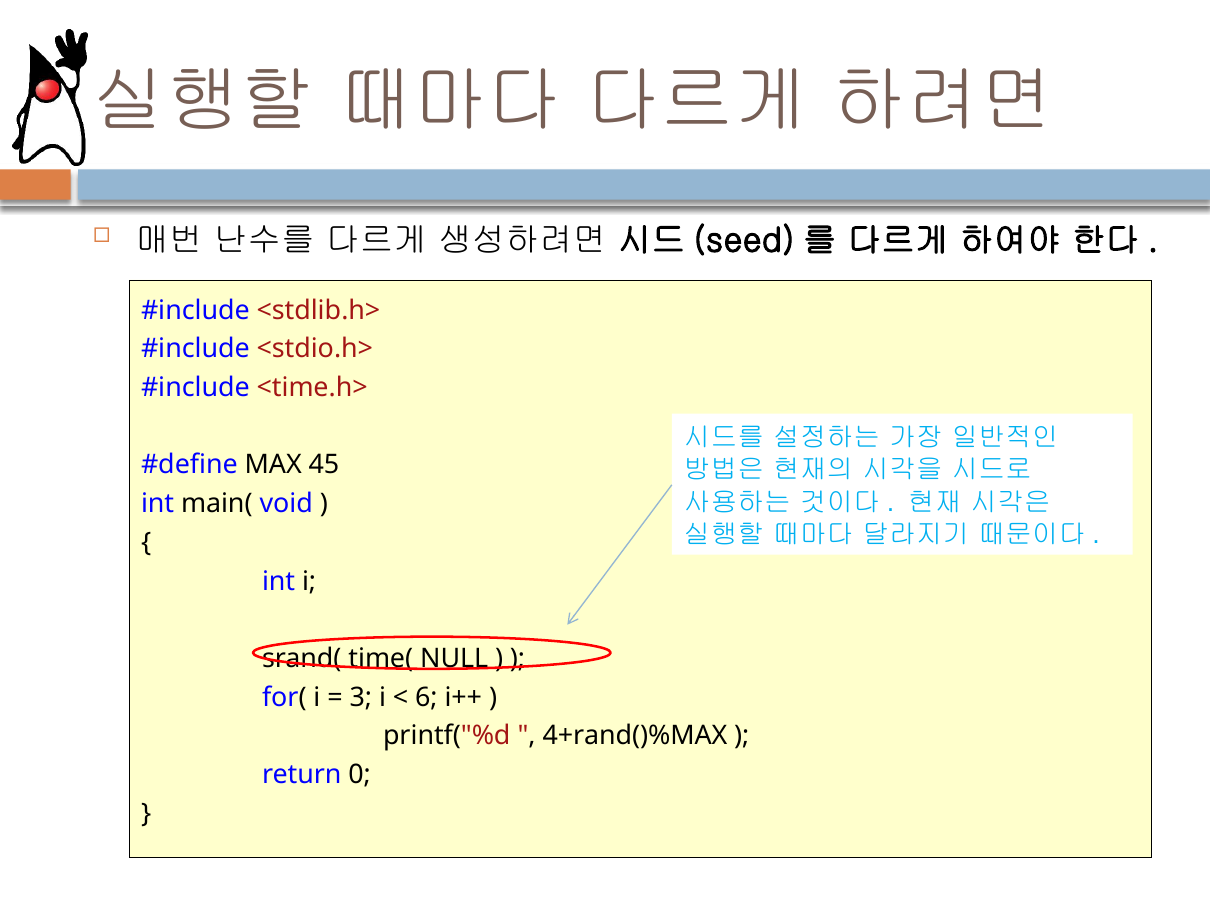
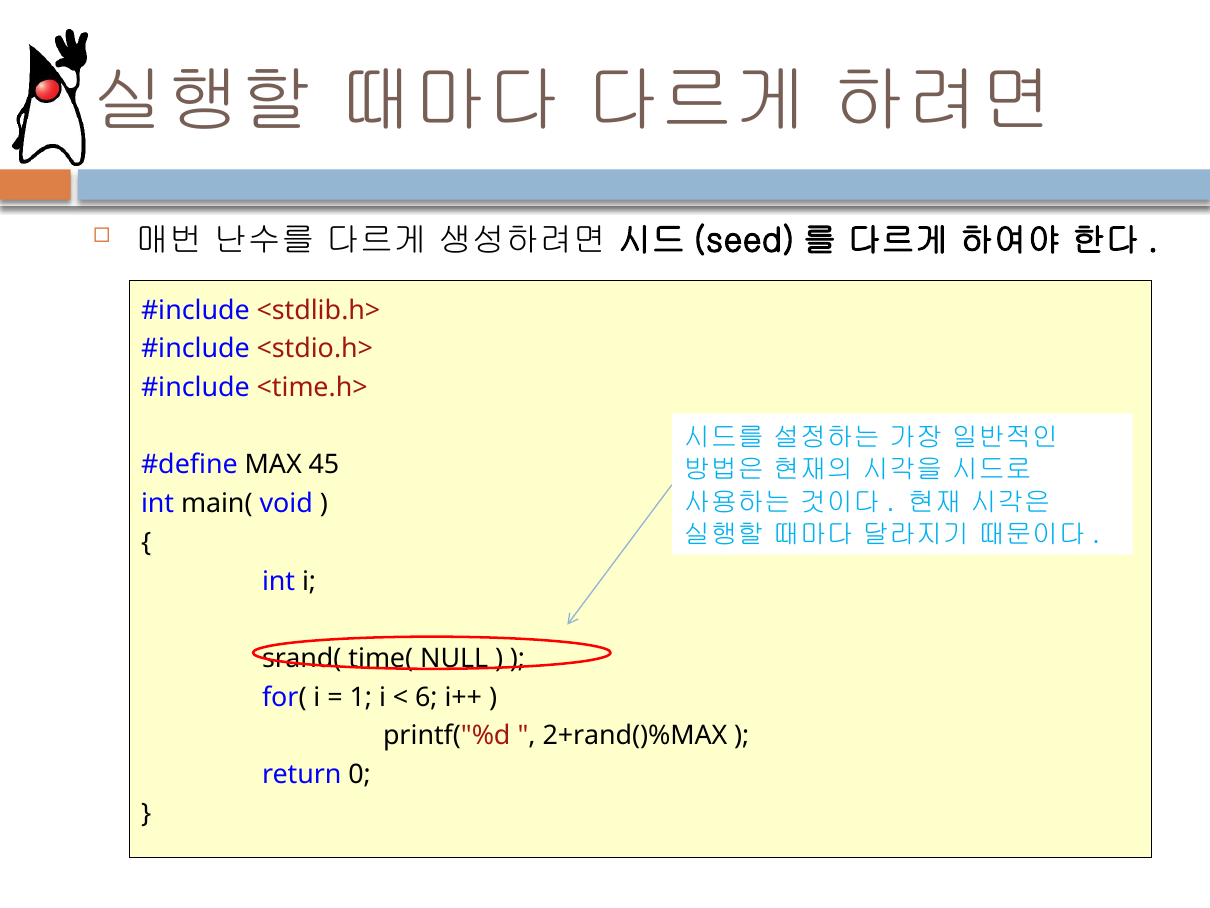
3: 3 -> 1
4+rand()%MAX: 4+rand()%MAX -> 2+rand()%MAX
